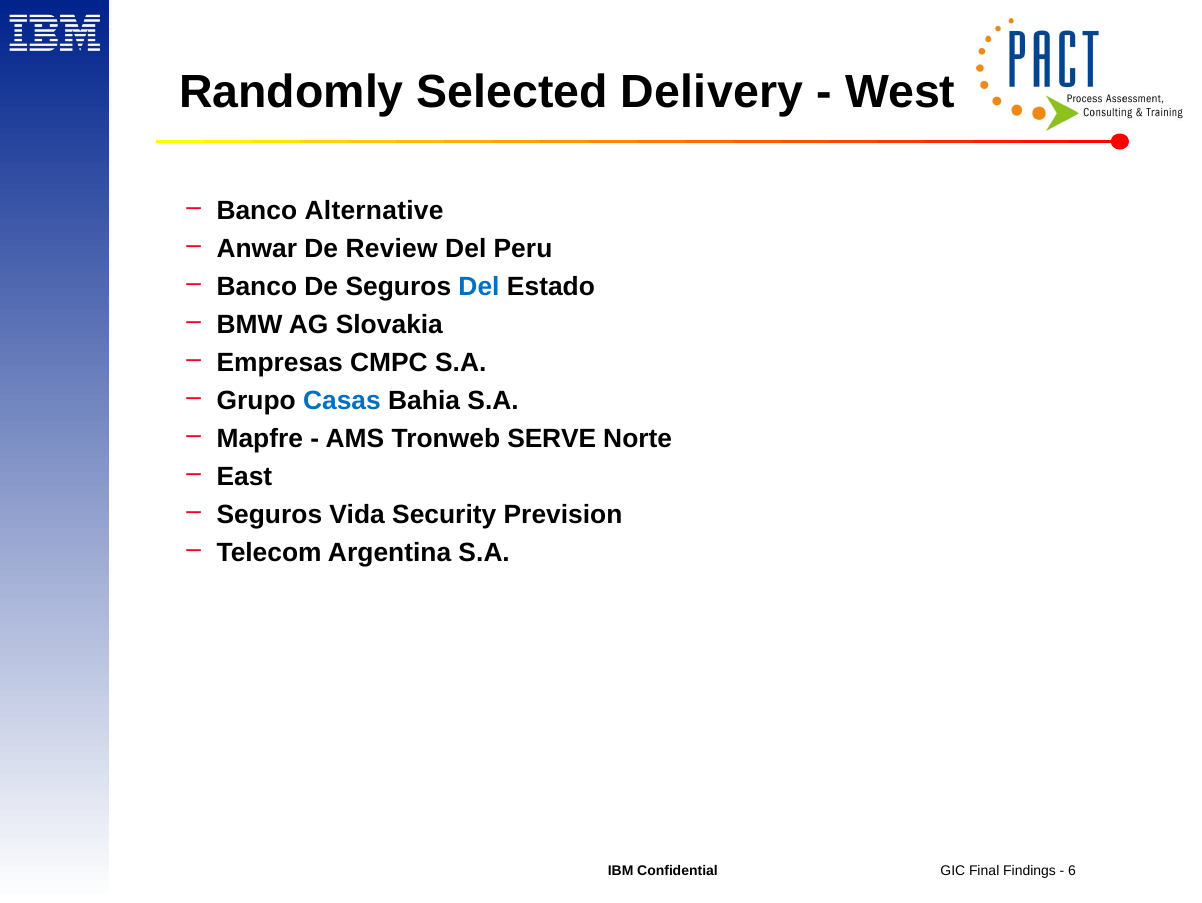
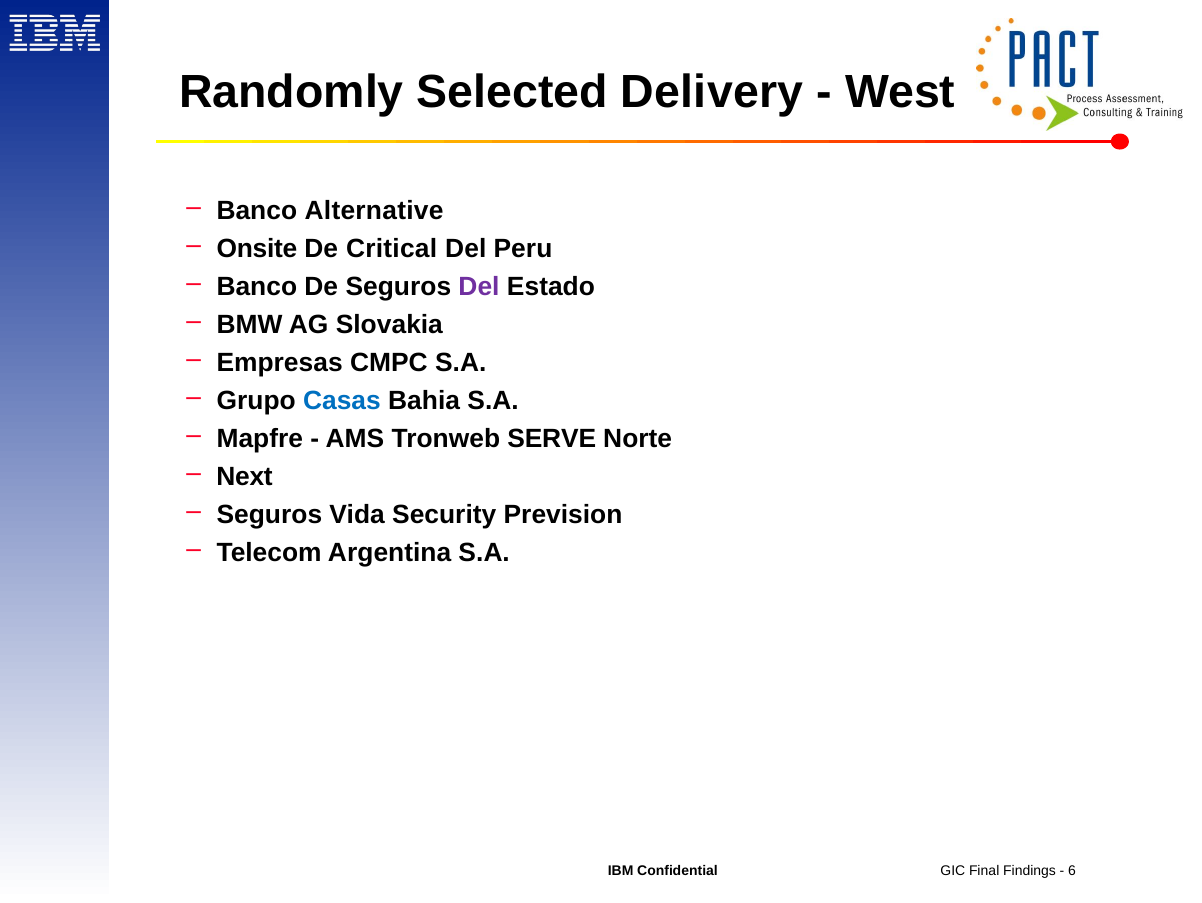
Anwar: Anwar -> Onsite
Review: Review -> Critical
Del at (479, 287) colour: blue -> purple
East: East -> Next
